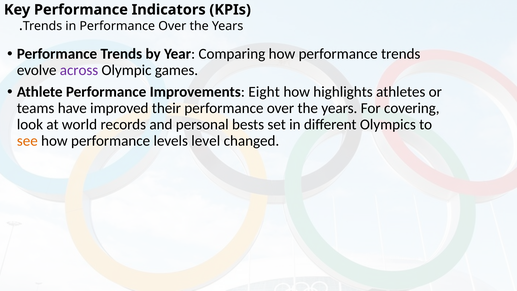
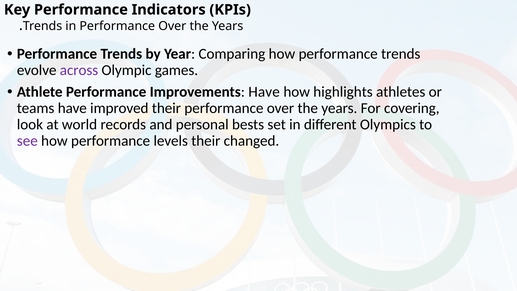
Improvements Eight: Eight -> Have
see colour: orange -> purple
levels level: level -> their
